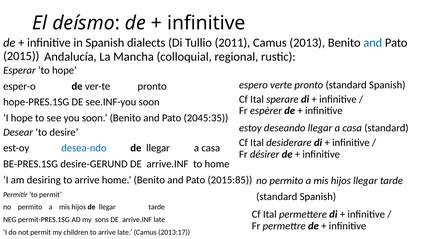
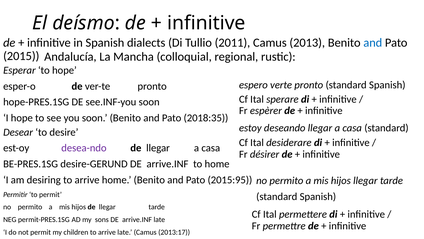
2045:35: 2045:35 -> 2018:35
desea-ndo colour: blue -> purple
2015:85: 2015:85 -> 2015:95
